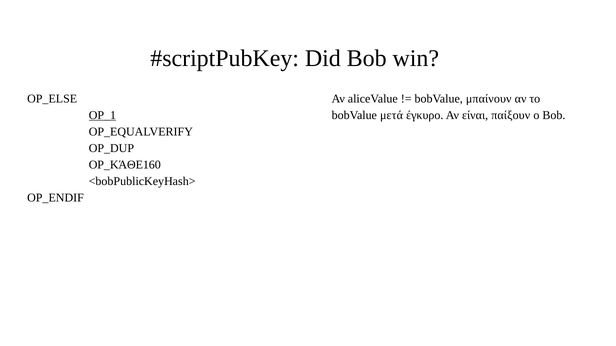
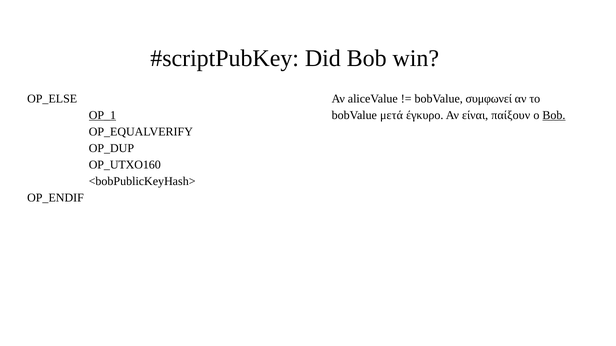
μπαίνουν: μπαίνουν -> συμφωνεί
Bob at (554, 115) underline: none -> present
OP_ΚΆΘΕ160: OP_ΚΆΘΕ160 -> OP_UTXO160
